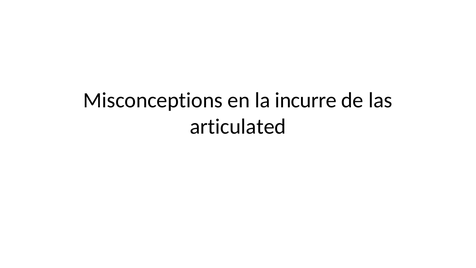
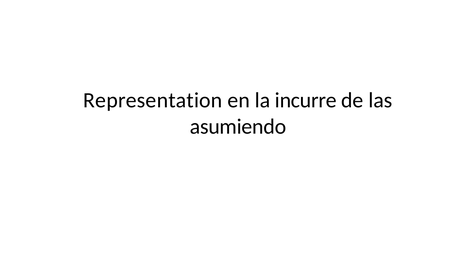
Misconceptions: Misconceptions -> Representation
articulated: articulated -> asumiendo
